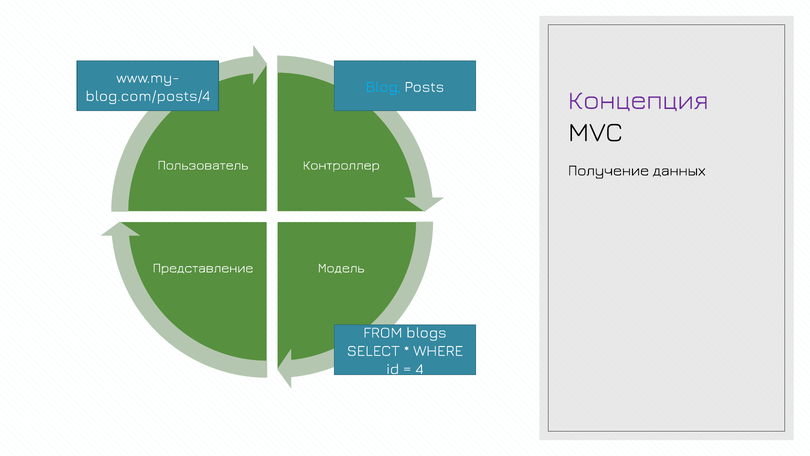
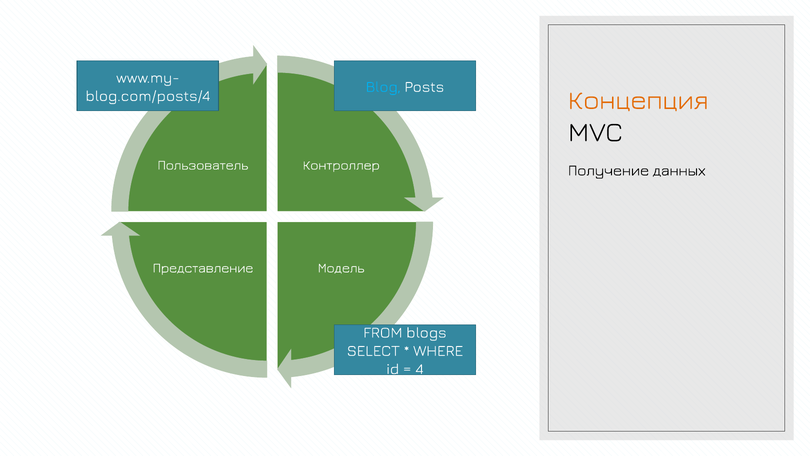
Концепция colour: purple -> orange
